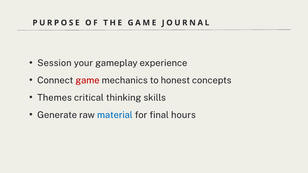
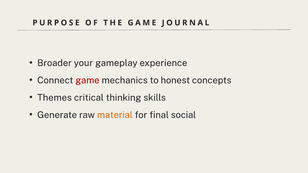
Session: Session -> Broader
material colour: blue -> orange
hours: hours -> social
